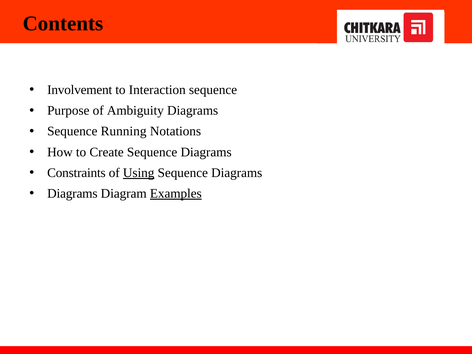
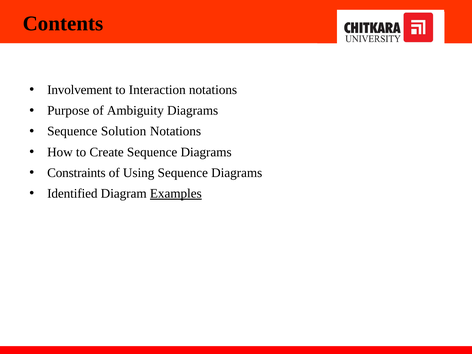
Interaction sequence: sequence -> notations
Running: Running -> Solution
Using underline: present -> none
Diagrams at (72, 194): Diagrams -> Identified
